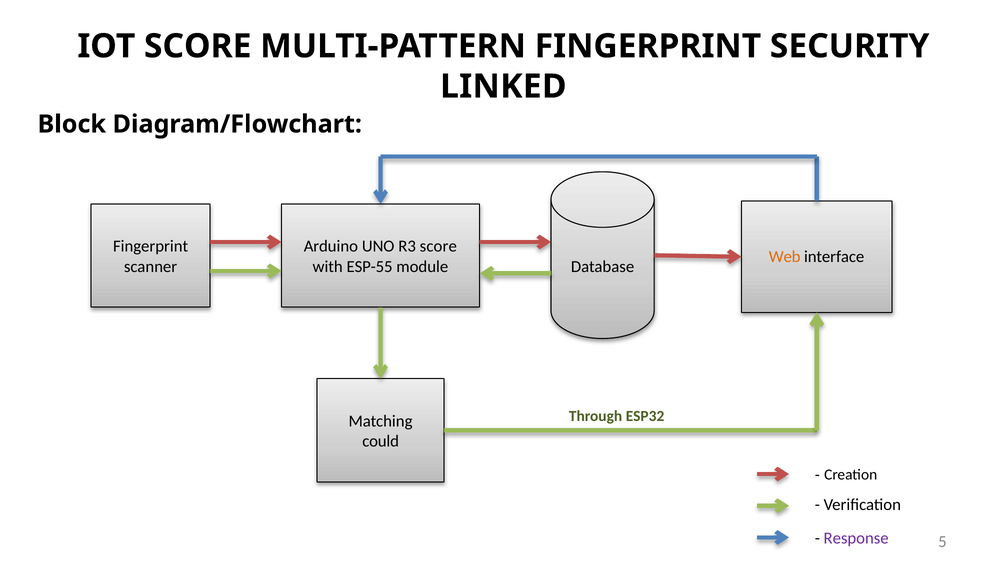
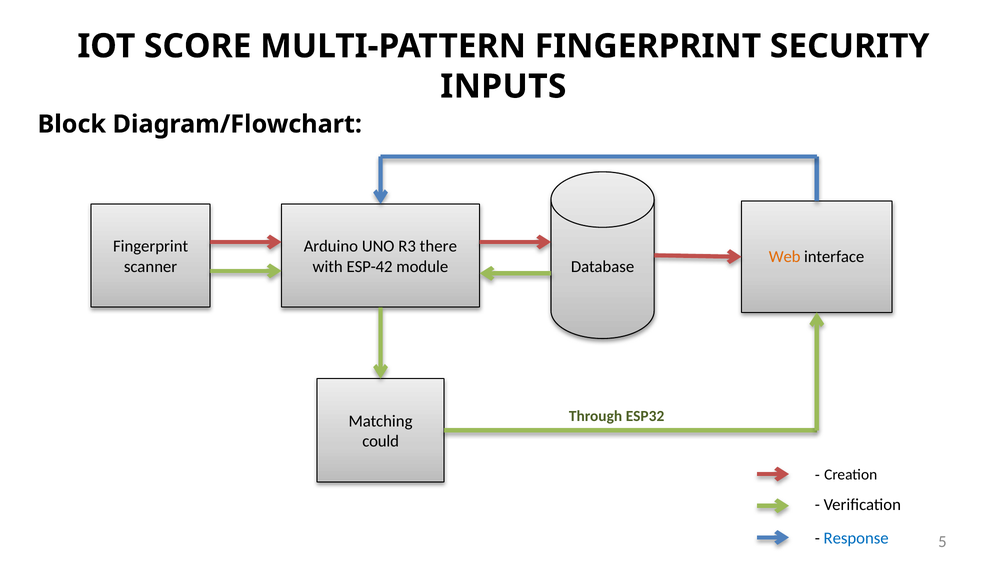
LINKED: LINKED -> INPUTS
R3 score: score -> there
ESP-55: ESP-55 -> ESP-42
Response colour: purple -> blue
